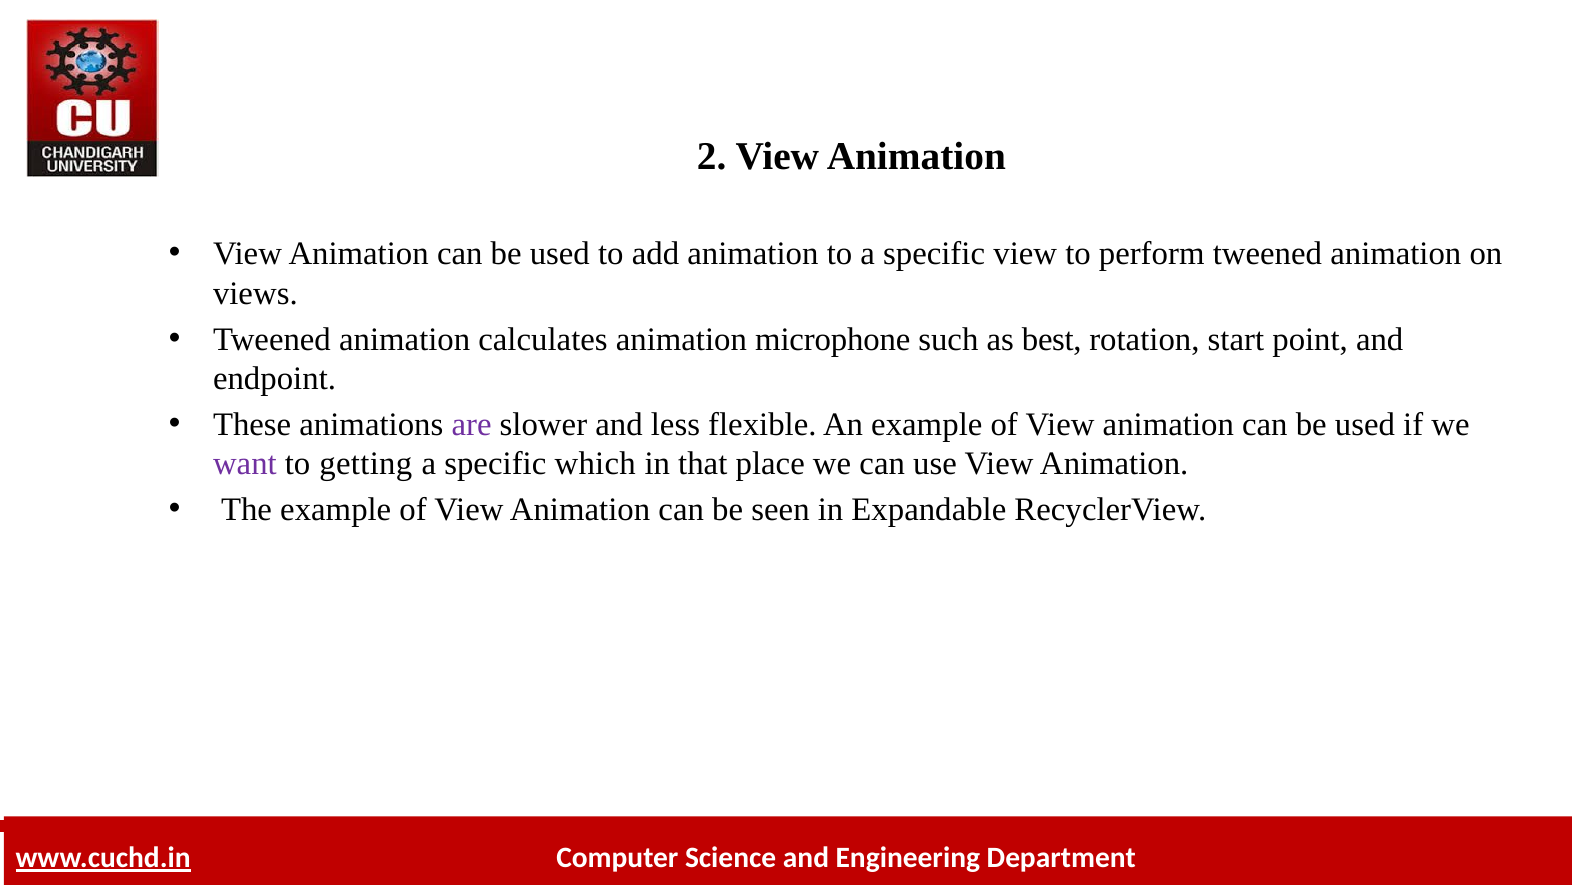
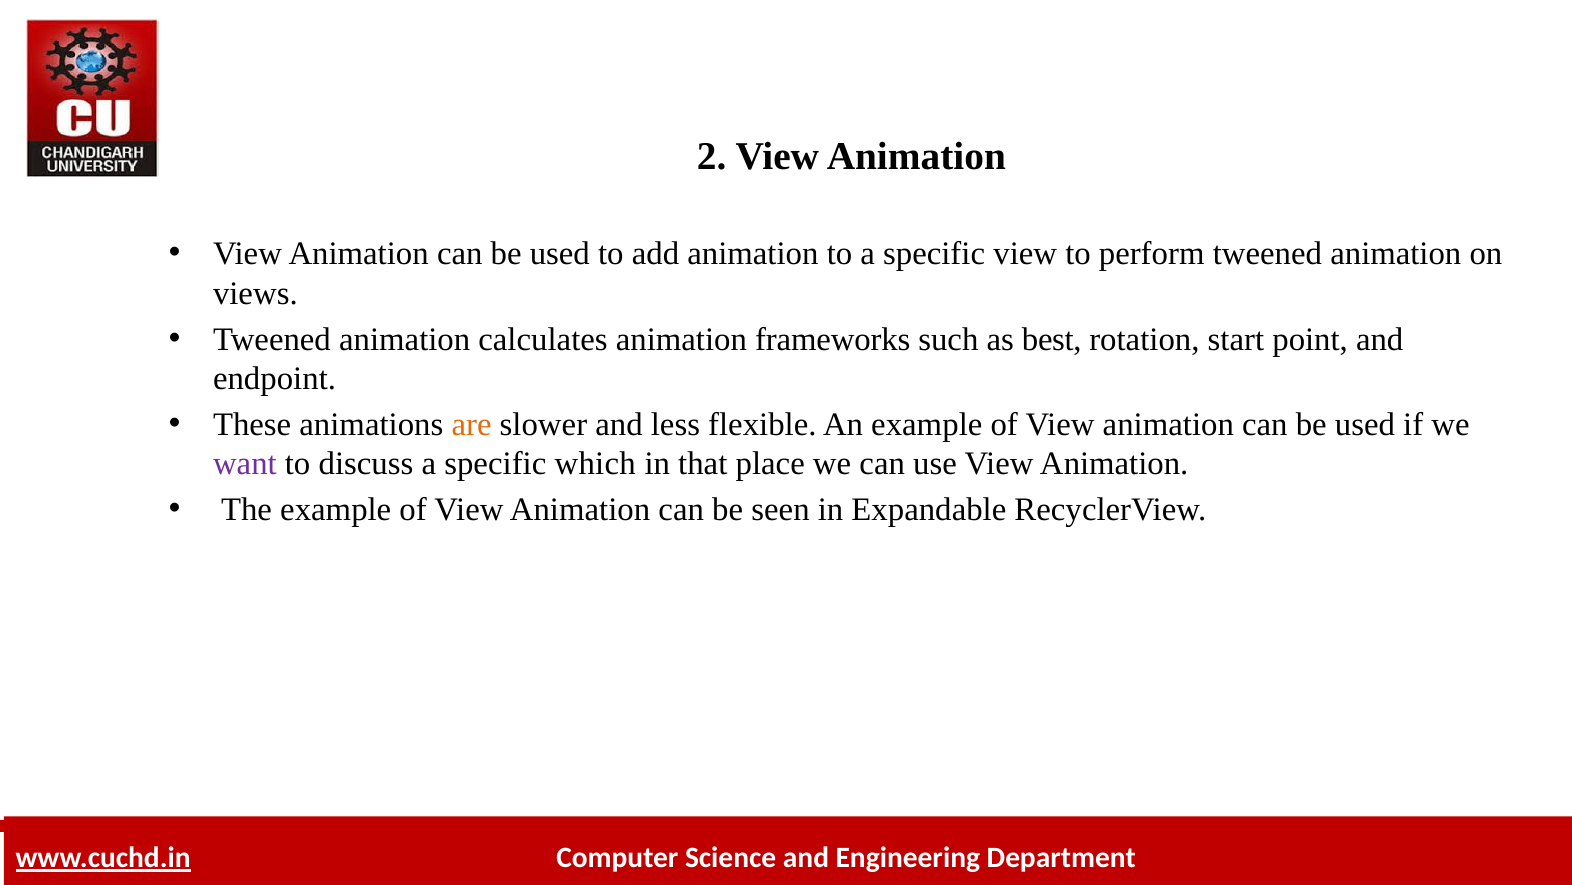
microphone: microphone -> frameworks
are colour: purple -> orange
getting: getting -> discuss
